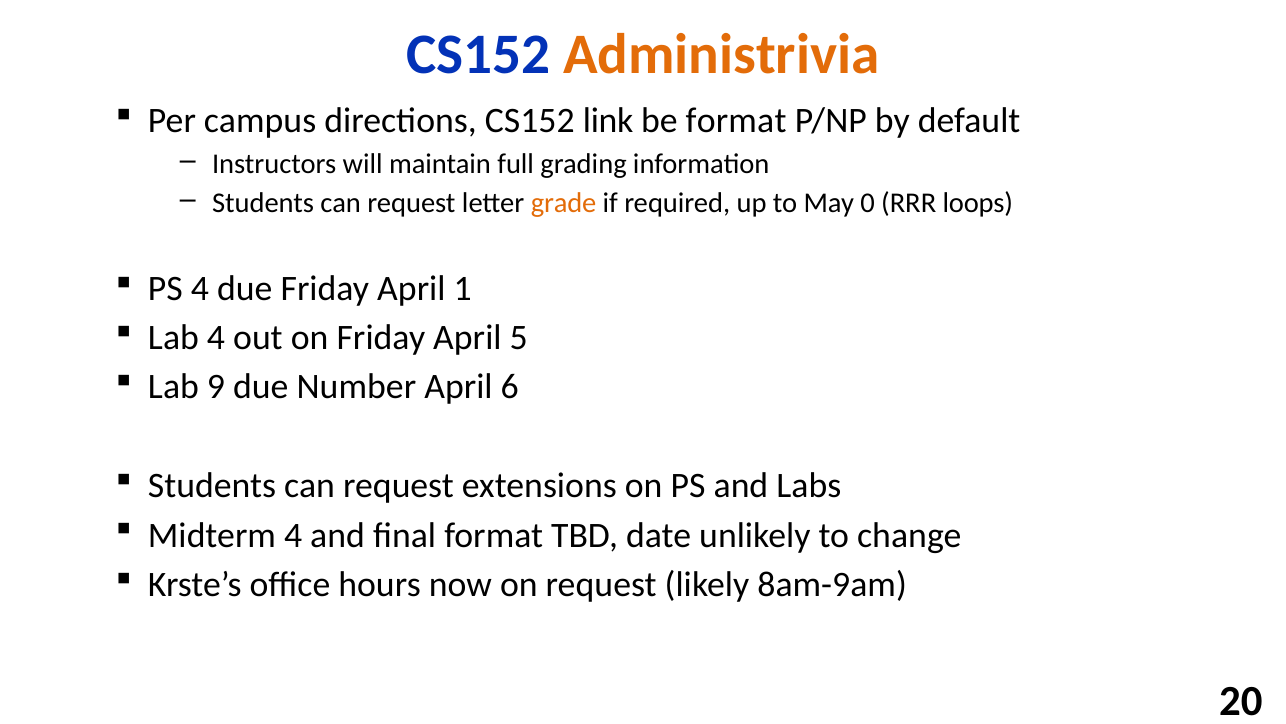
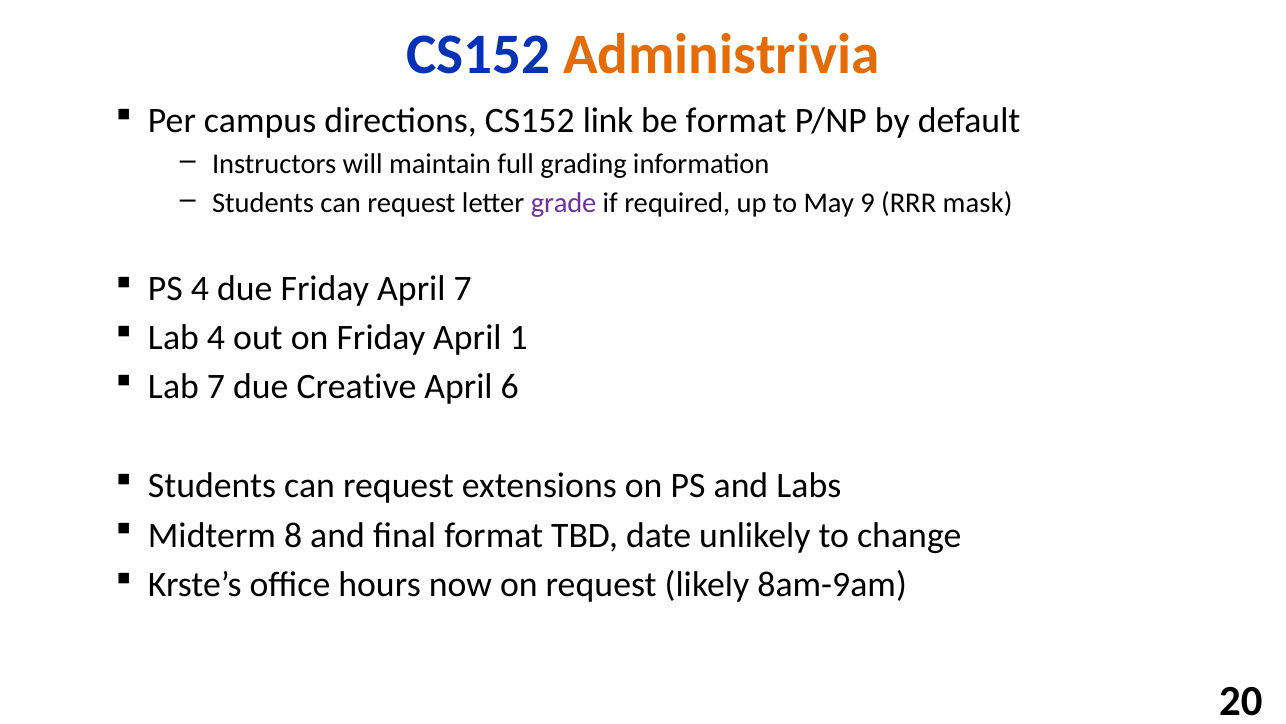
grade colour: orange -> purple
0: 0 -> 9
loops: loops -> mask
April 1: 1 -> 7
5: 5 -> 1
Lab 9: 9 -> 7
Number: Number -> Creative
Midterm 4: 4 -> 8
